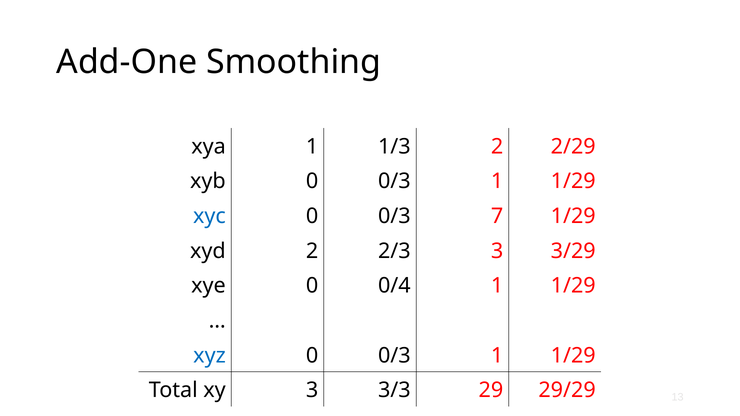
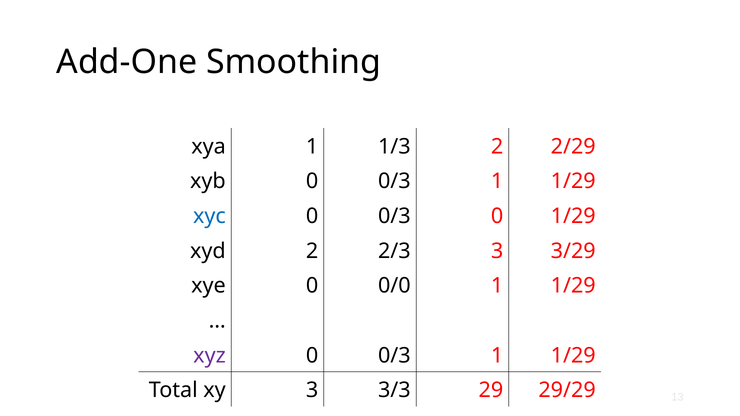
0/3 7: 7 -> 0
0/4: 0/4 -> 0/0
xyz colour: blue -> purple
